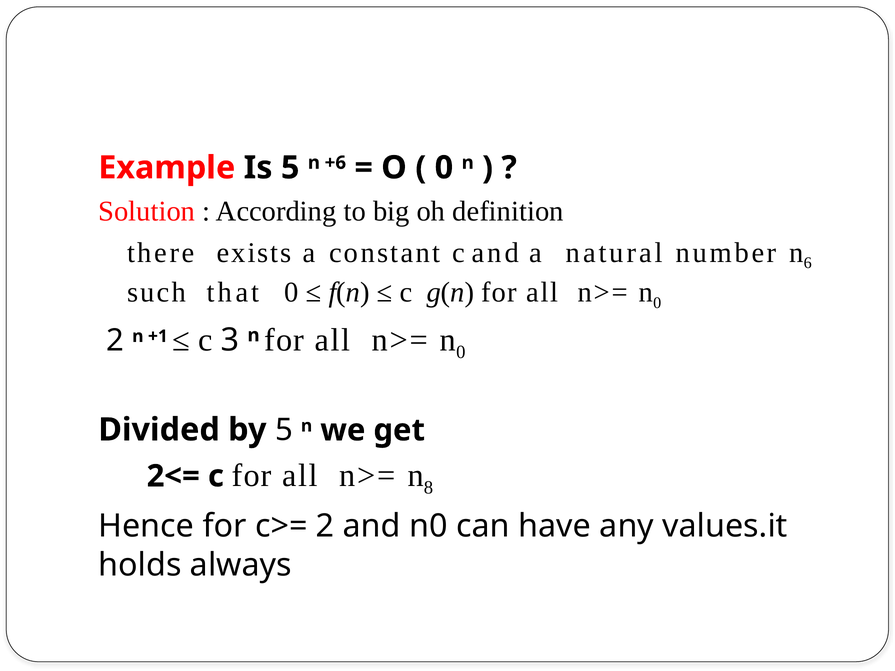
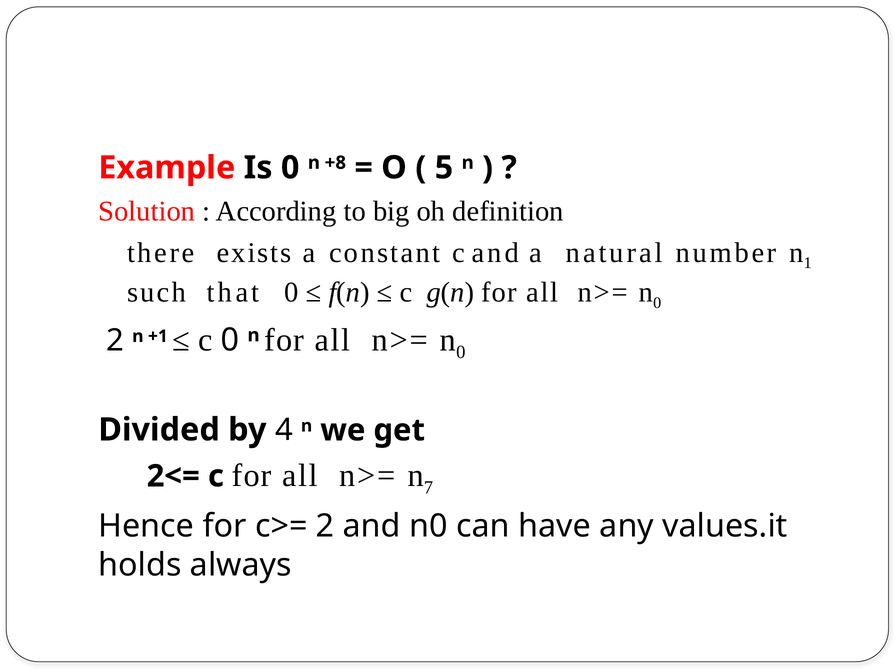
Is 5: 5 -> 0
+6: +6 -> +8
0 at (444, 168): 0 -> 5
6: 6 -> 1
c 3: 3 -> 0
by 5: 5 -> 4
8: 8 -> 7
